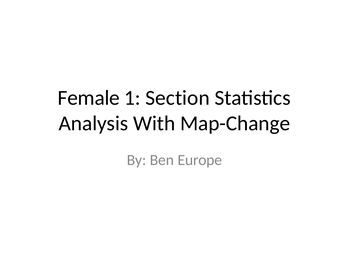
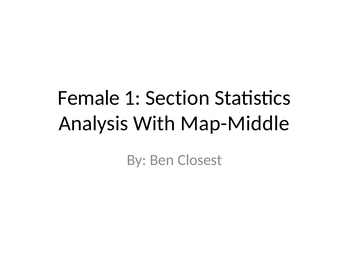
Map-Change: Map-Change -> Map-Middle
Europe: Europe -> Closest
